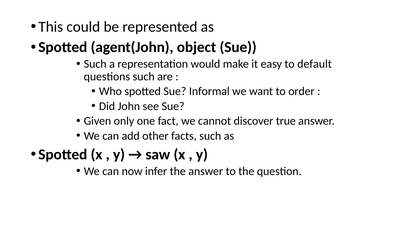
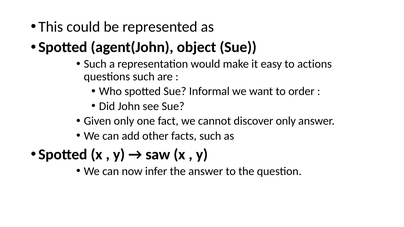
default: default -> actions
discover true: true -> only
